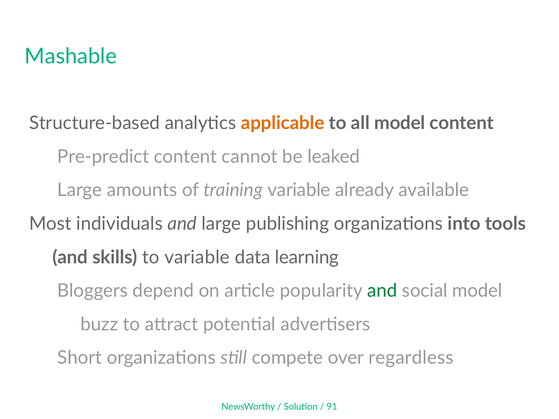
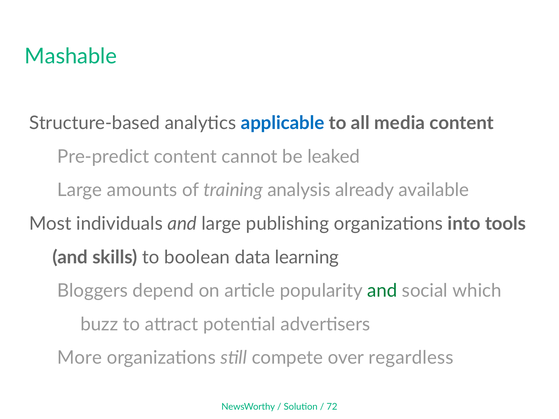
applicable colour: orange -> blue
all model: model -> media
training variable: variable -> analysis
to variable: variable -> boolean
social model: model -> which
Short: Short -> More
91: 91 -> 72
